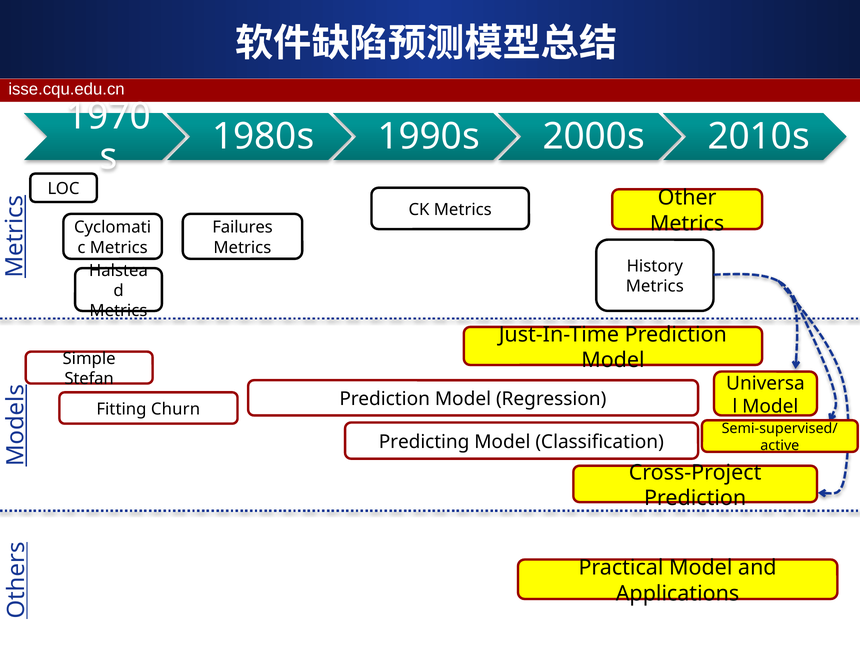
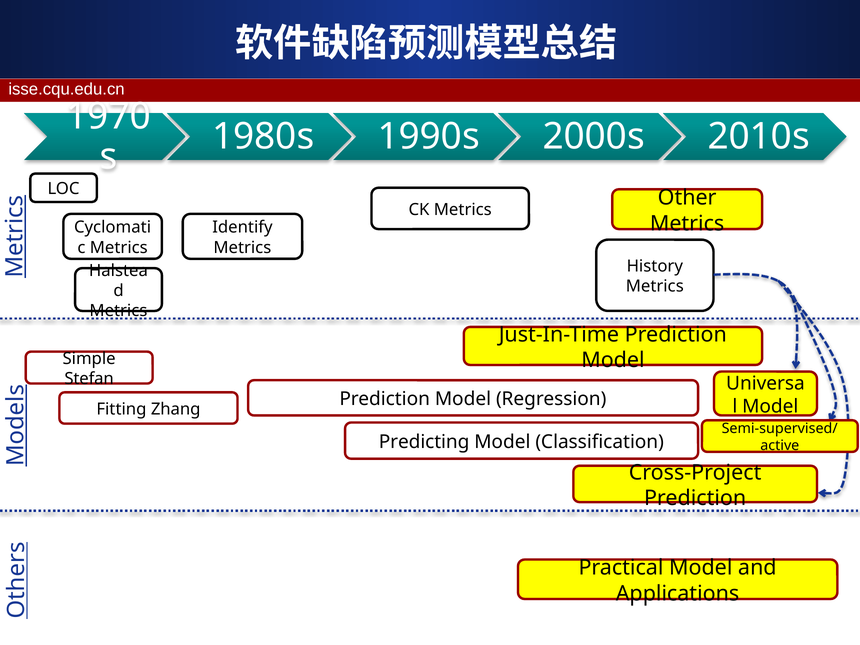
Failures: Failures -> Identify
Churn: Churn -> Zhang
